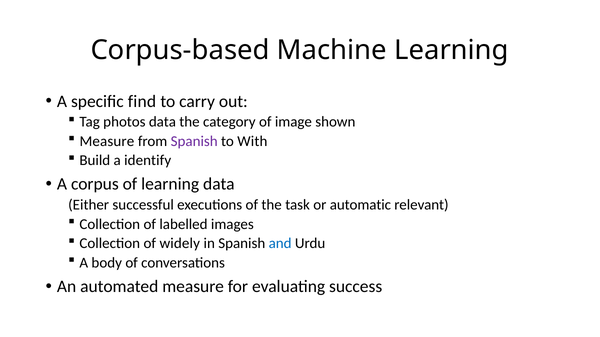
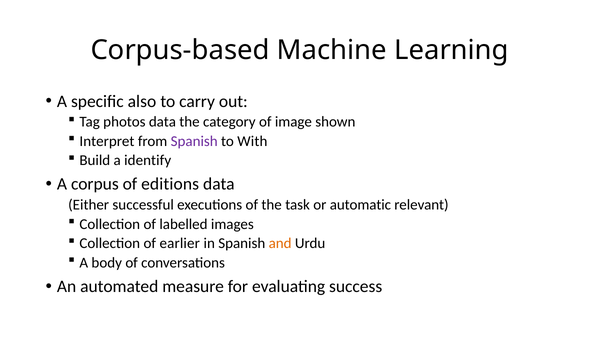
find: find -> also
Measure at (107, 141): Measure -> Interpret
of learning: learning -> editions
widely: widely -> earlier
and colour: blue -> orange
